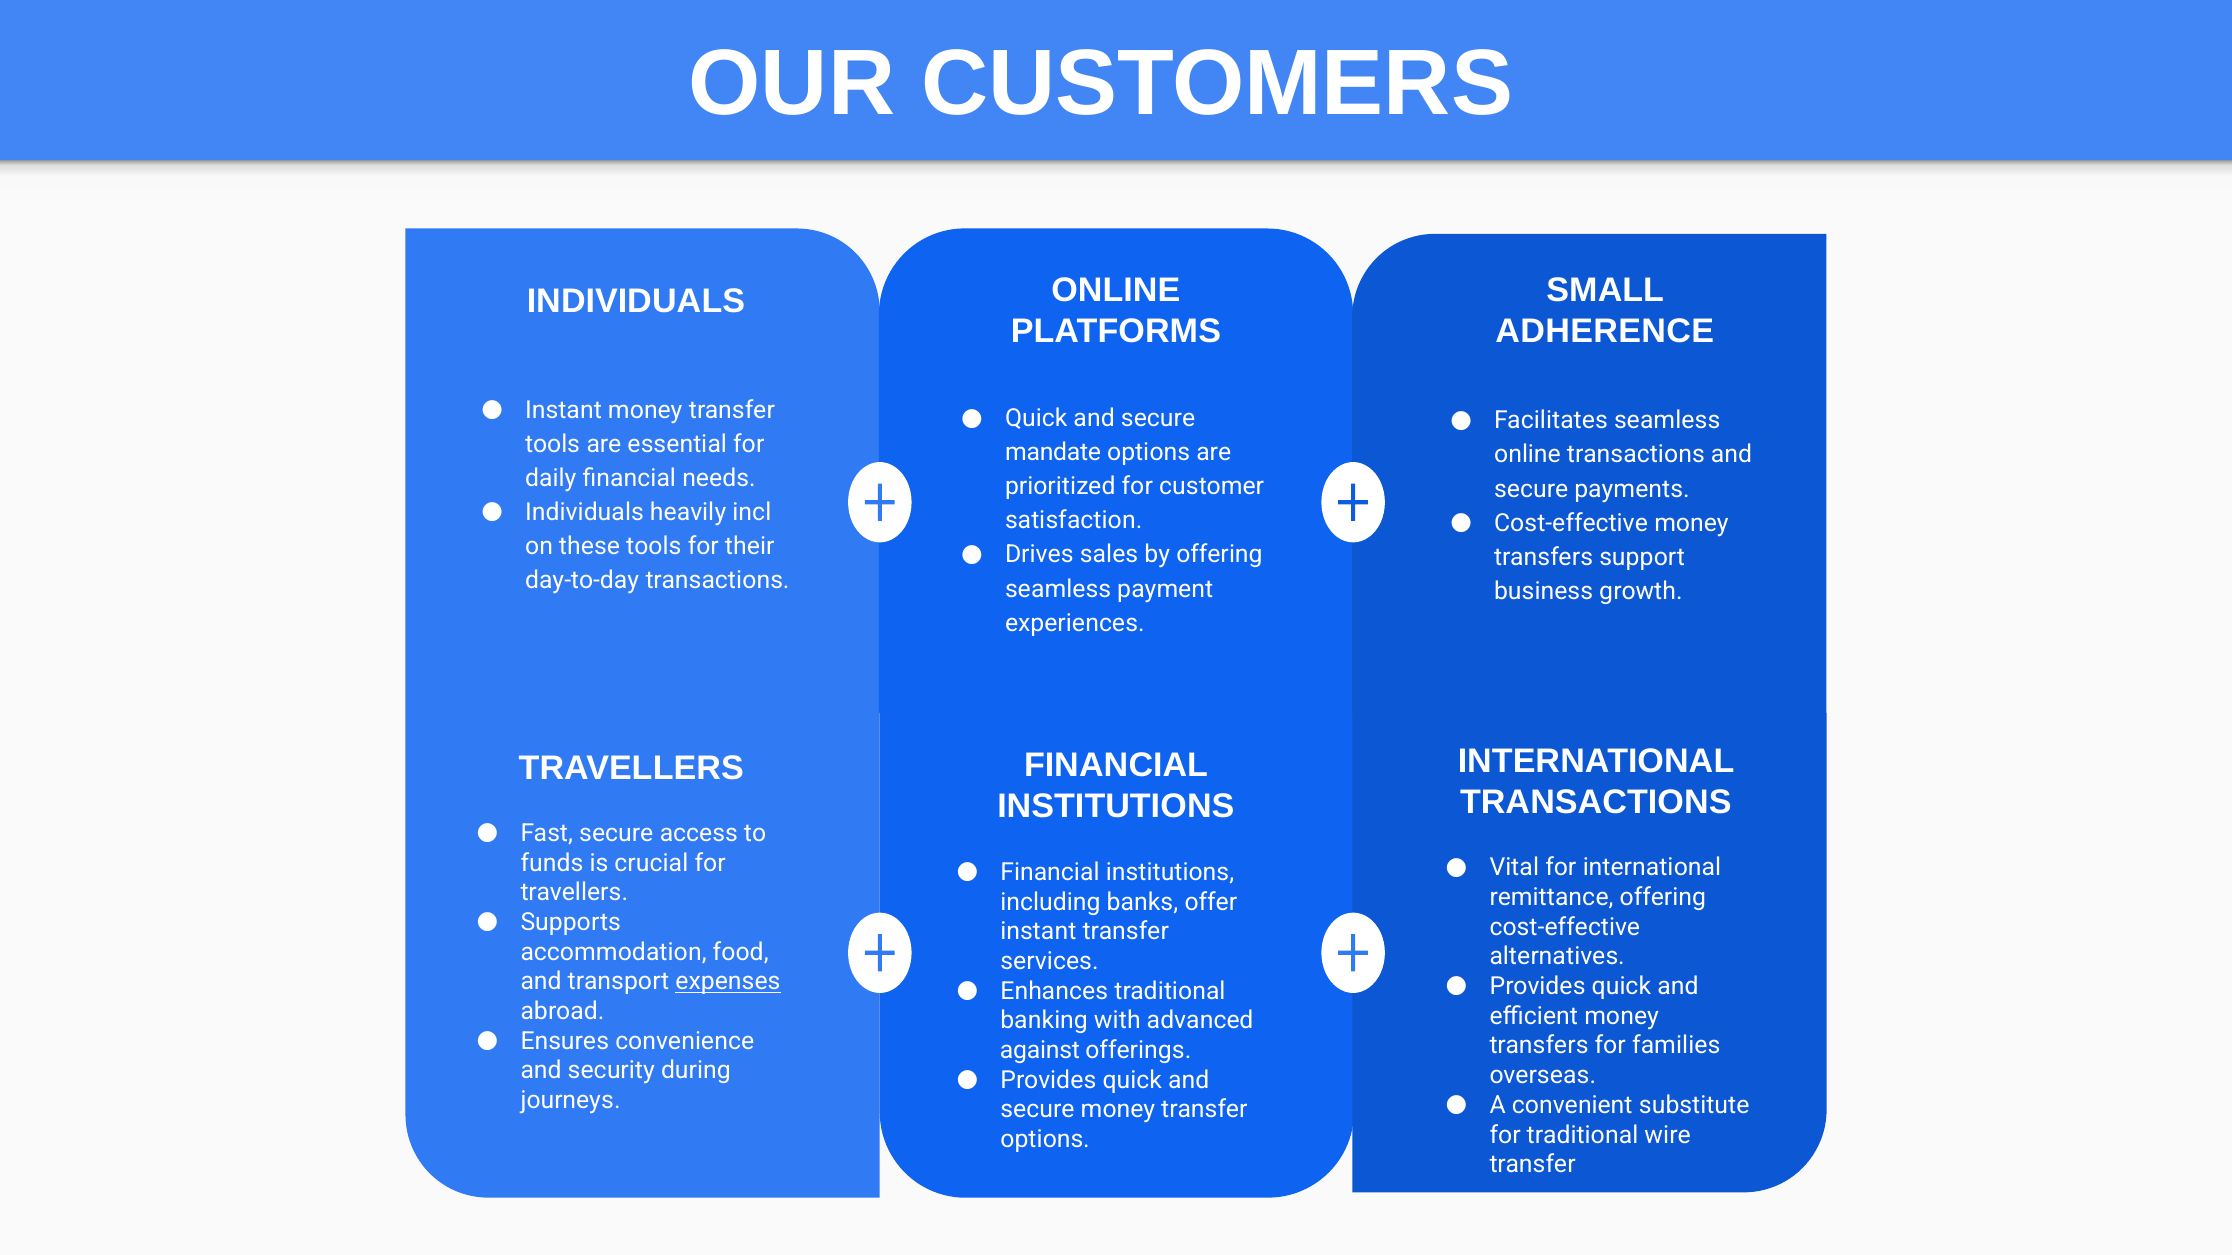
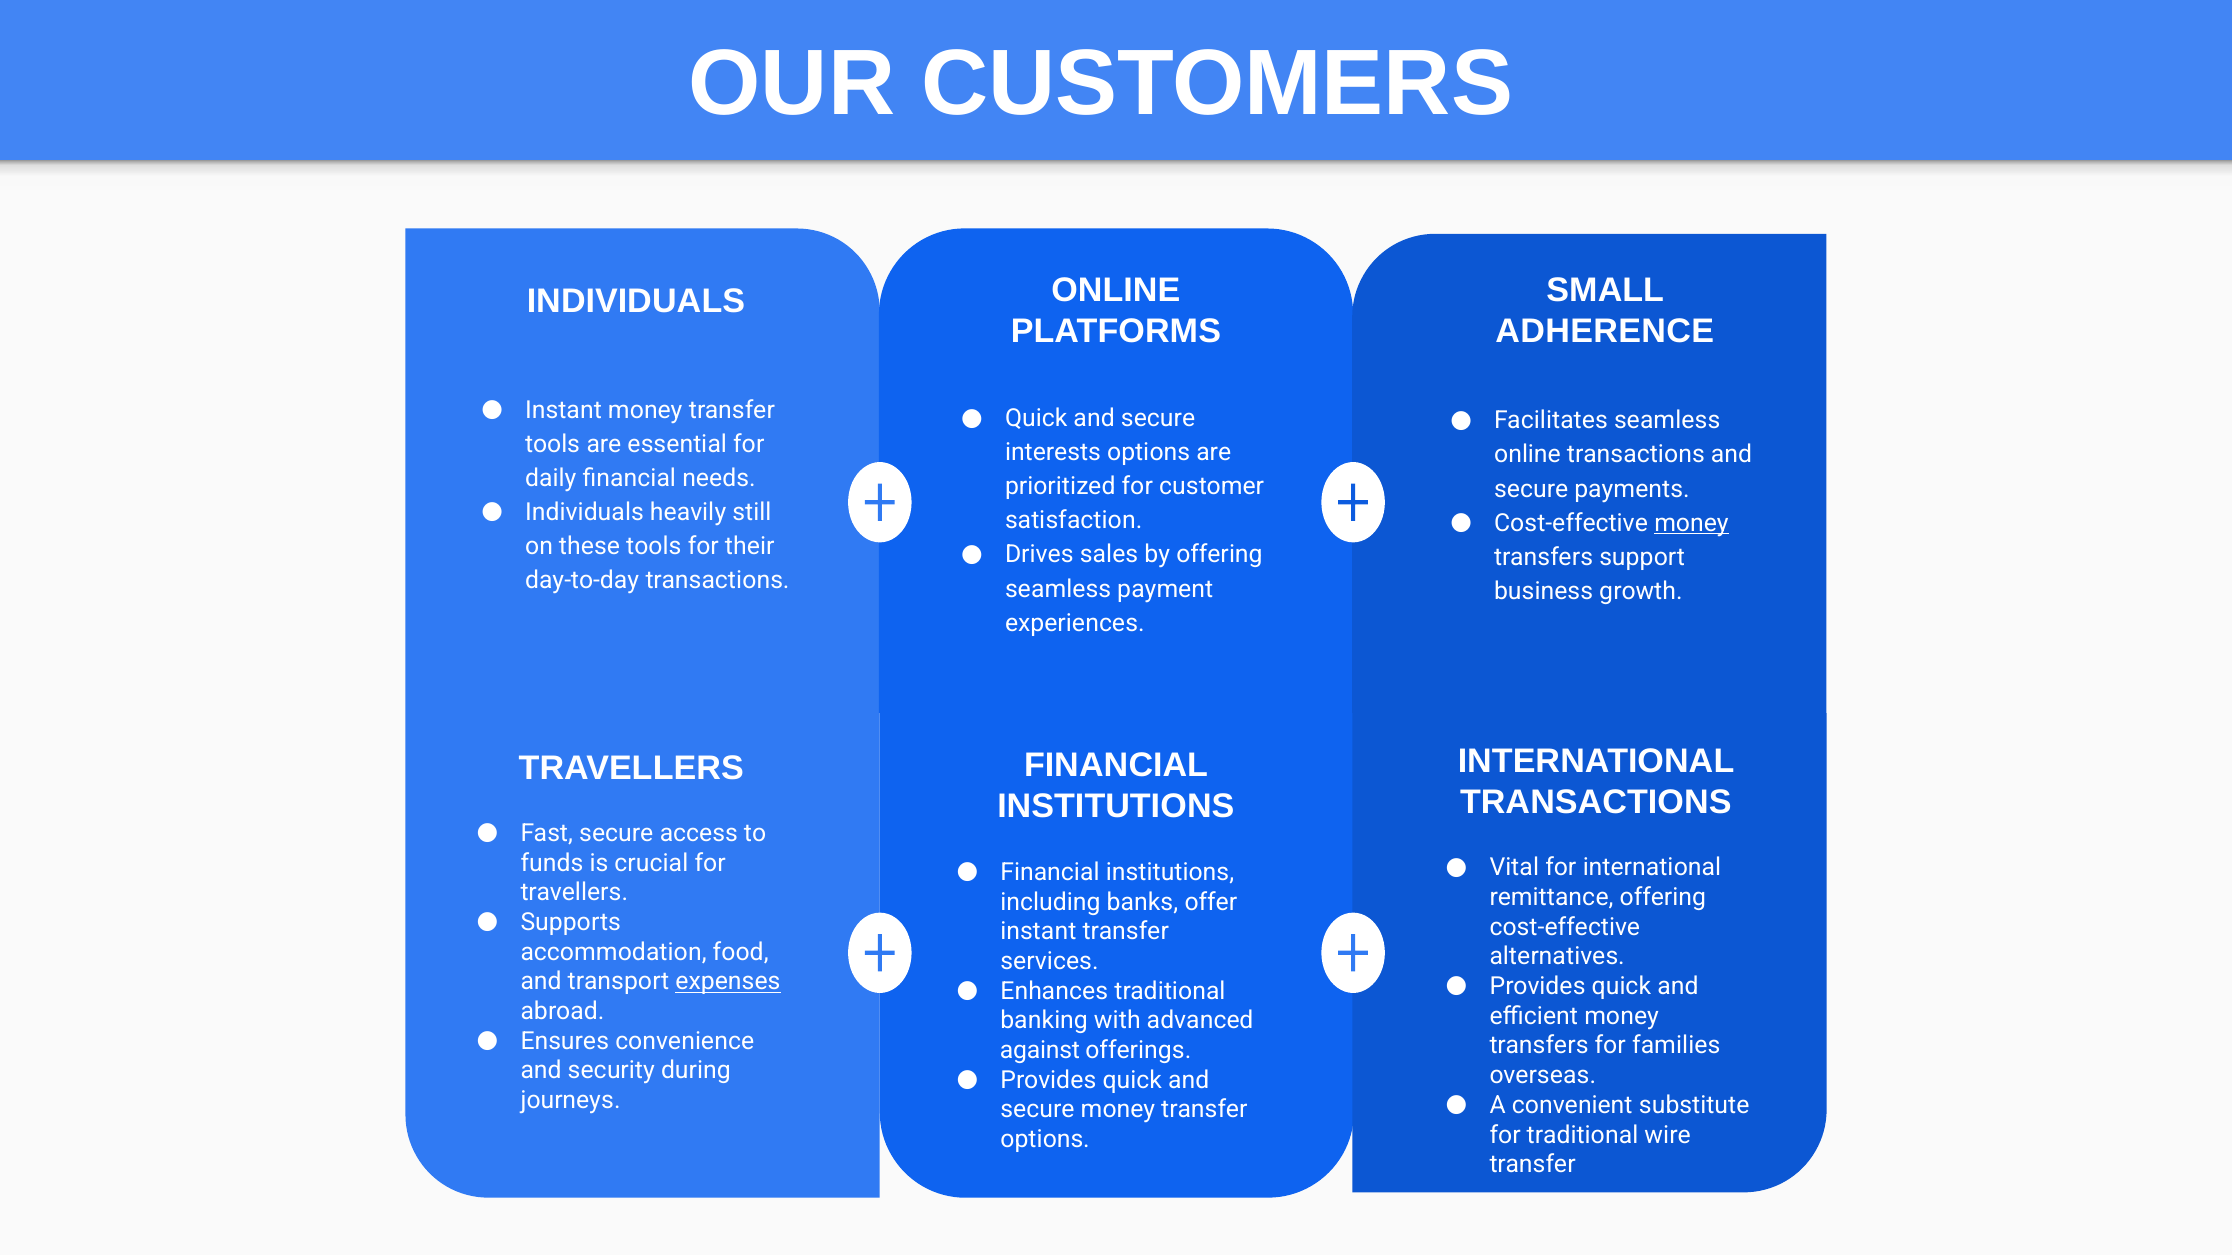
mandate: mandate -> interests
incl: incl -> still
money at (1691, 523) underline: none -> present
